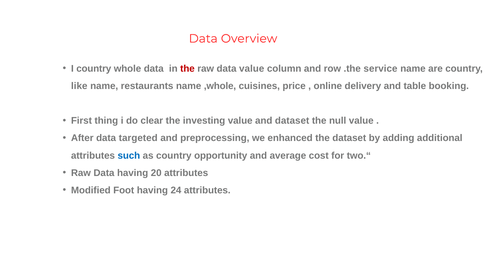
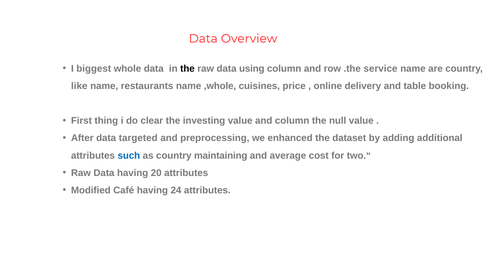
I country: country -> biggest
the at (187, 69) colour: red -> black
data value: value -> using
and dataset: dataset -> column
opportunity: opportunity -> maintaining
Foot: Foot -> Café
